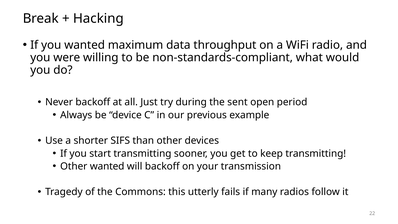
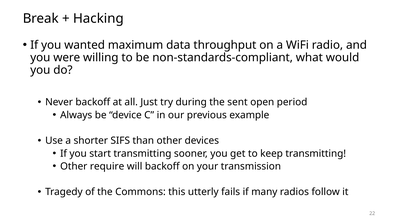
Other wanted: wanted -> require
